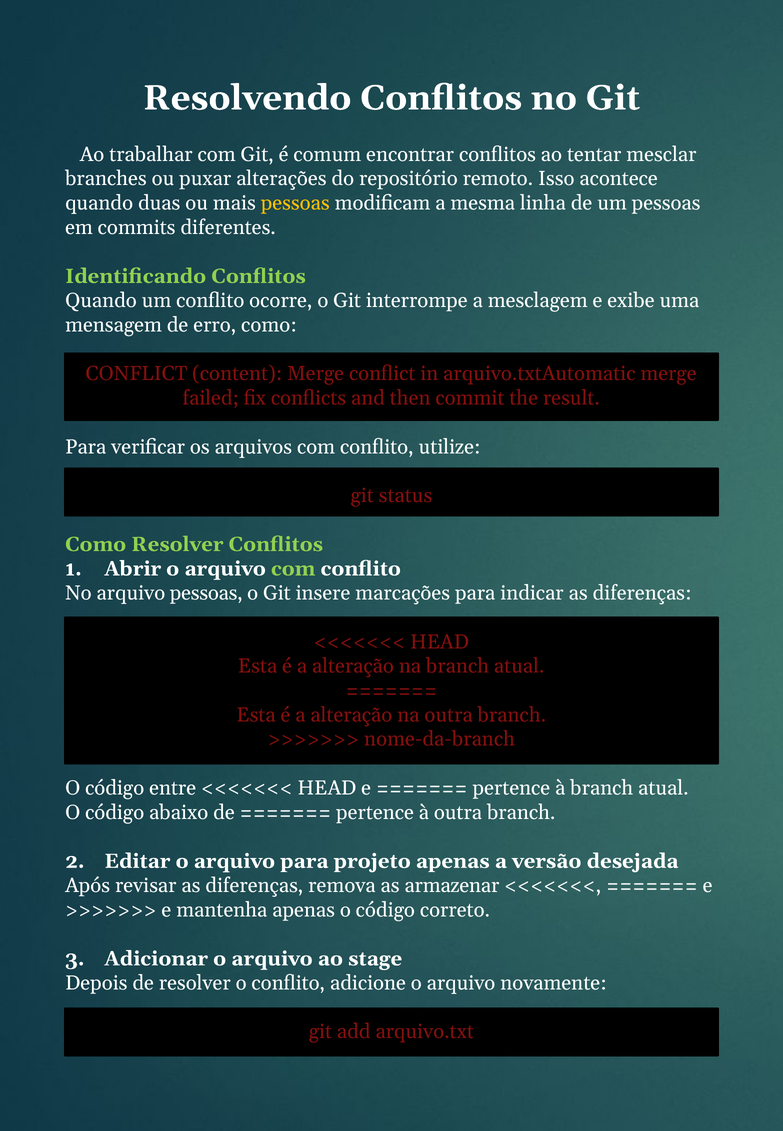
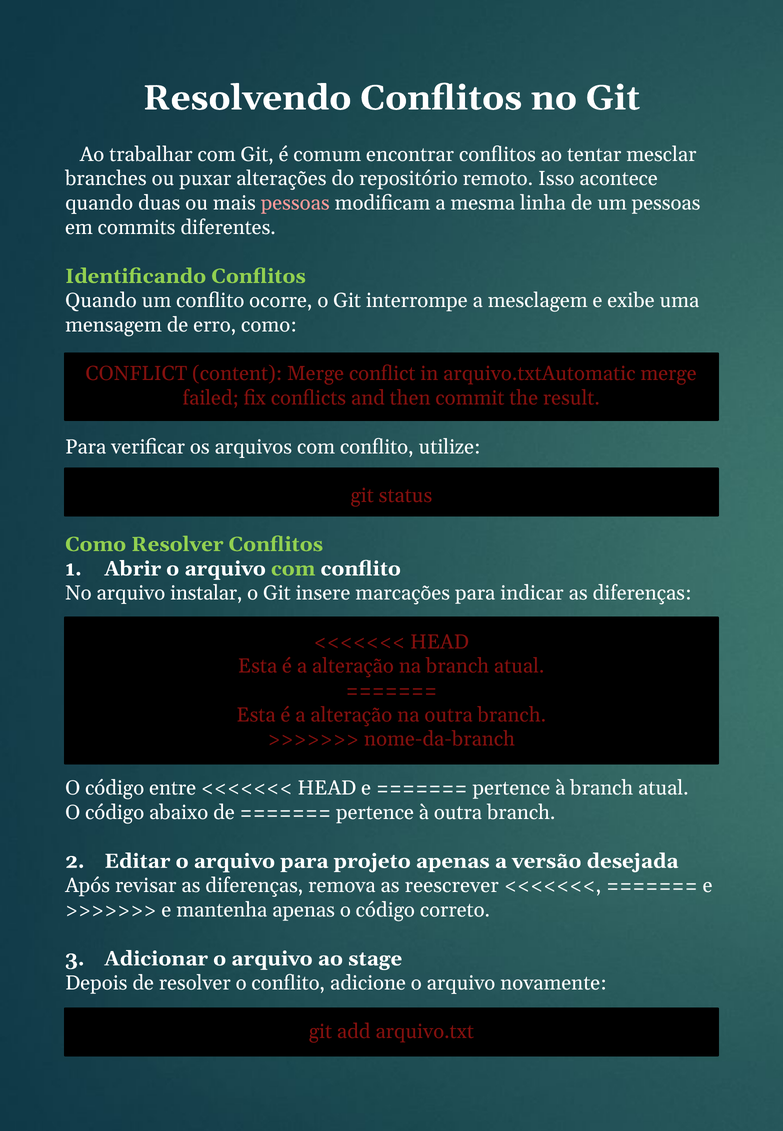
pessoas at (295, 203) colour: yellow -> pink
arquivo pessoas: pessoas -> instalar
armazenar: armazenar -> reescrever
